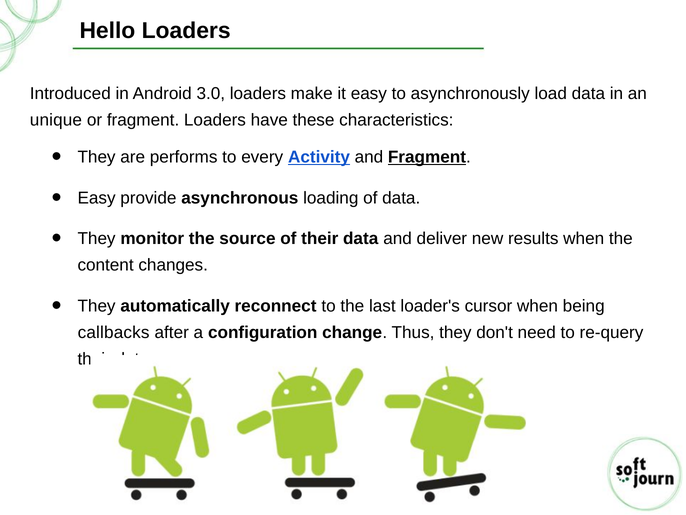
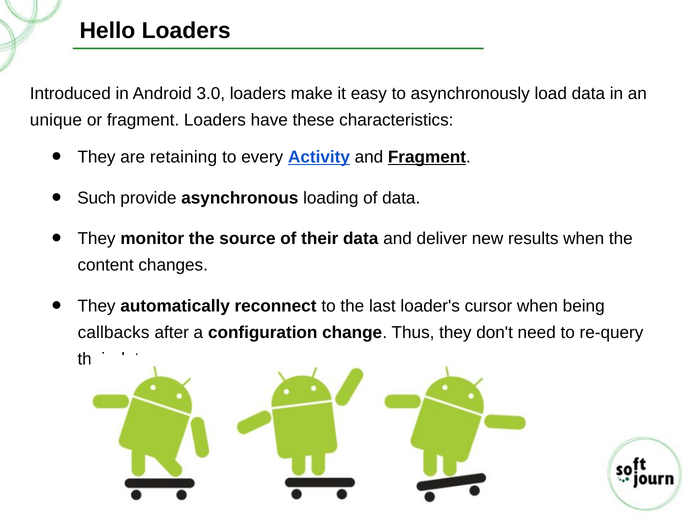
performs: performs -> retaining
Easy at (97, 198): Easy -> Such
